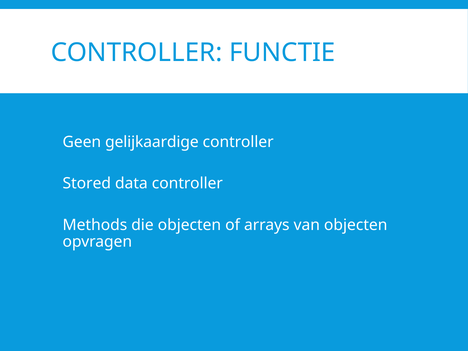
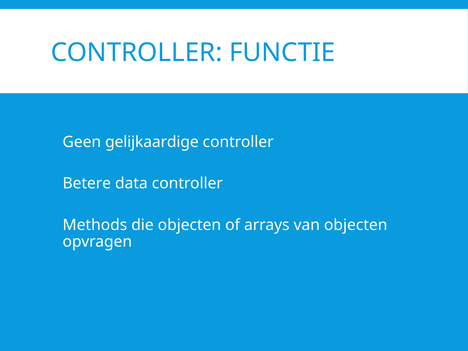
Stored: Stored -> Betere
